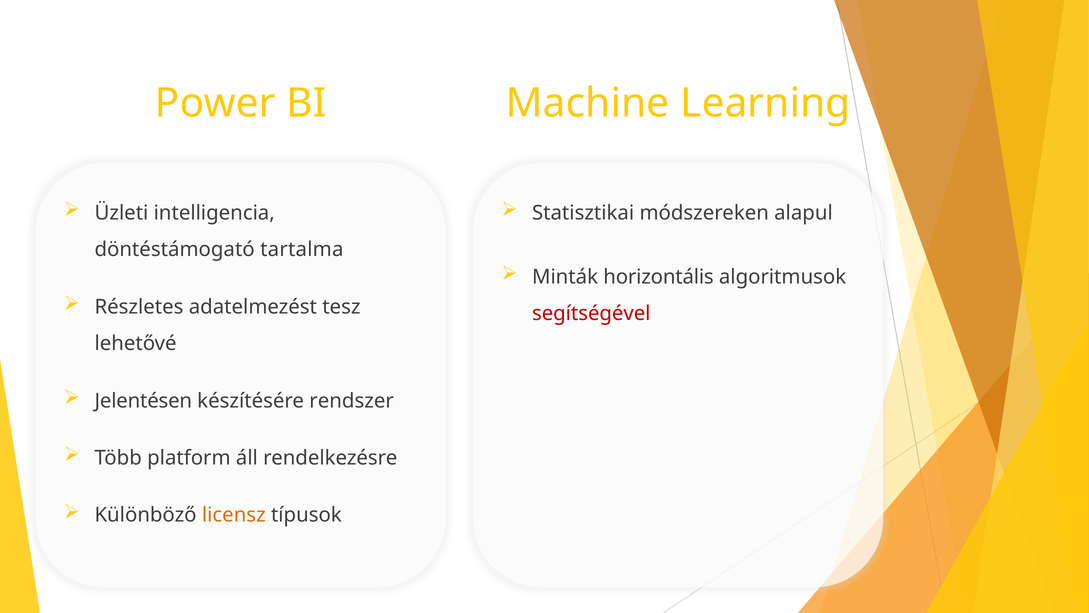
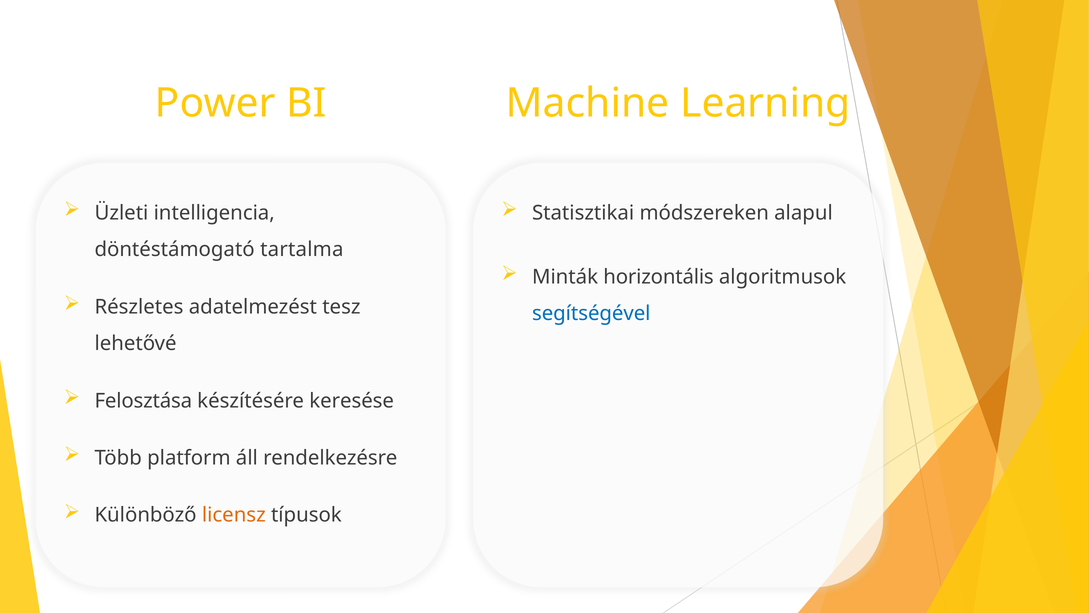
segítségével colour: red -> blue
Jelentésen: Jelentésen -> Felosztása
rendszer: rendszer -> keresése
